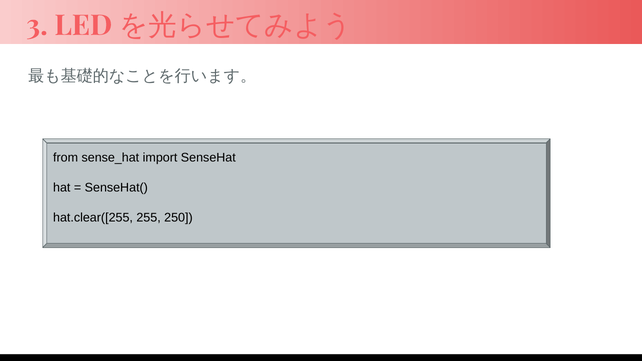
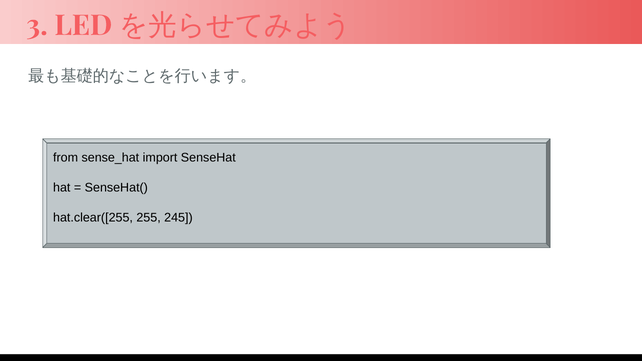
250: 250 -> 245
